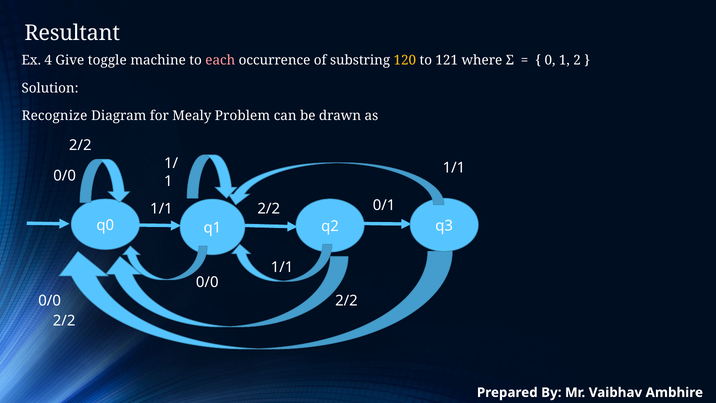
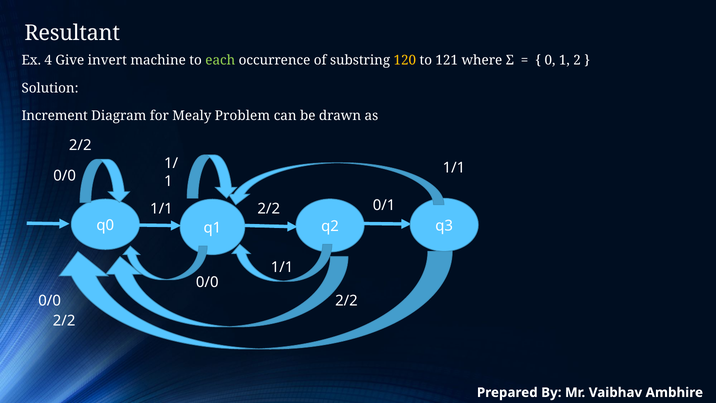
toggle: toggle -> invert
each colour: pink -> light green
Recognize: Recognize -> Increment
